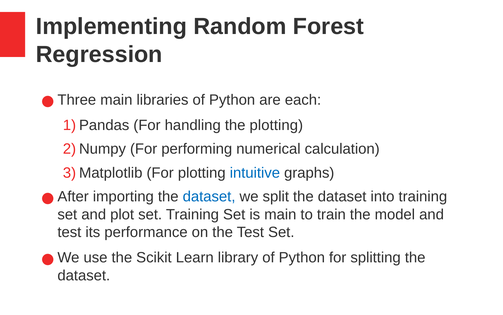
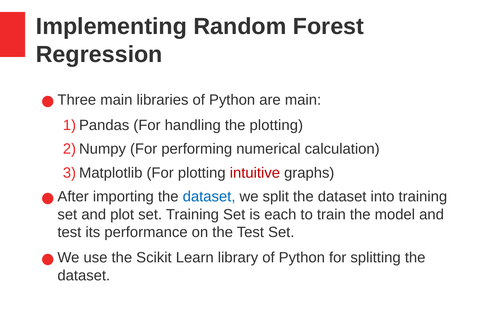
are each: each -> main
intuitive colour: blue -> red
is main: main -> each
